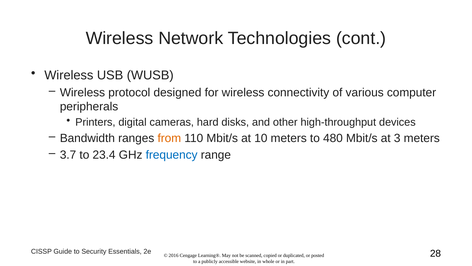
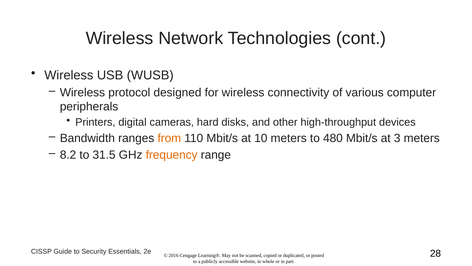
3.7: 3.7 -> 8.2
23.4: 23.4 -> 31.5
frequency colour: blue -> orange
